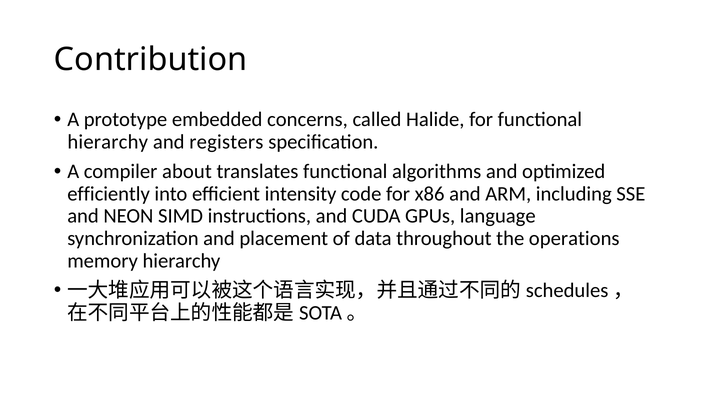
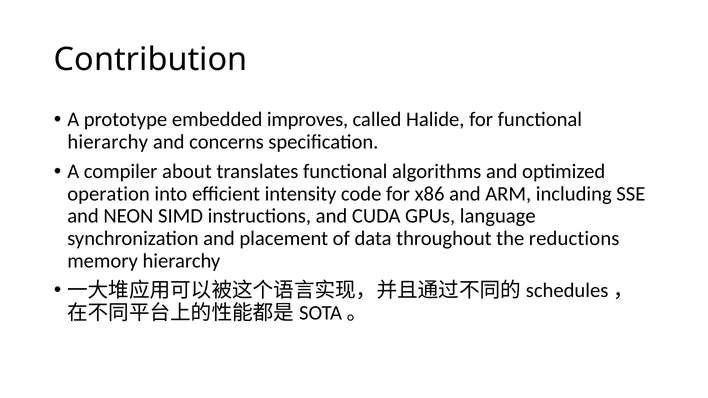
concerns: concerns -> improves
registers: registers -> concerns
efficiently: efficiently -> operation
operations: operations -> reductions
